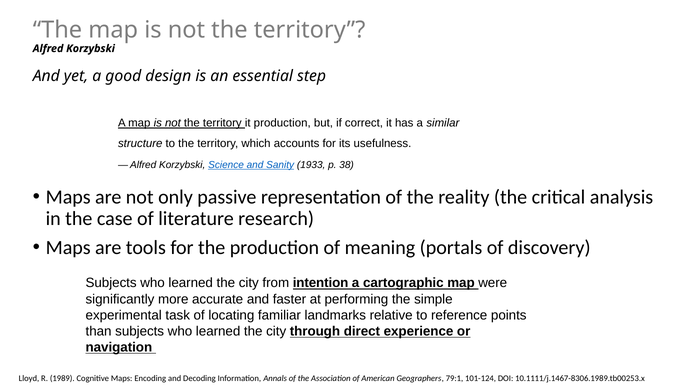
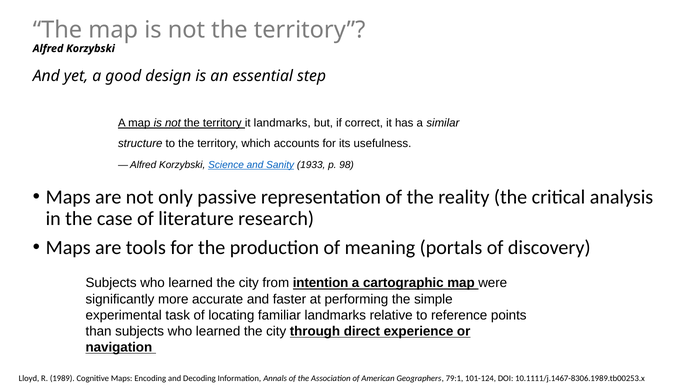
it production: production -> landmarks
38: 38 -> 98
